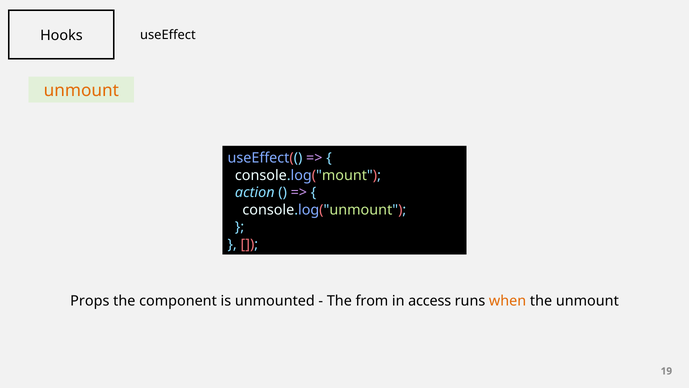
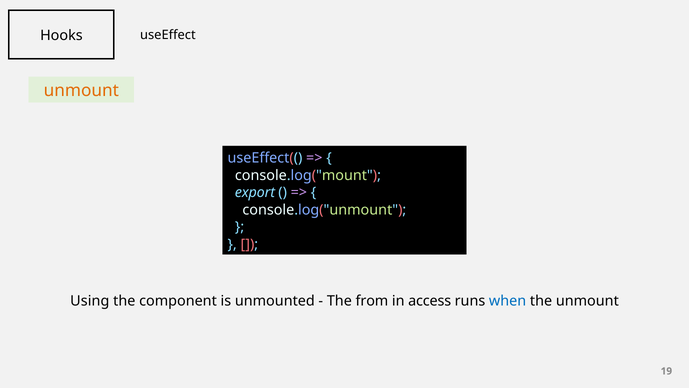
action: action -> export
Props: Props -> Using
when colour: orange -> blue
